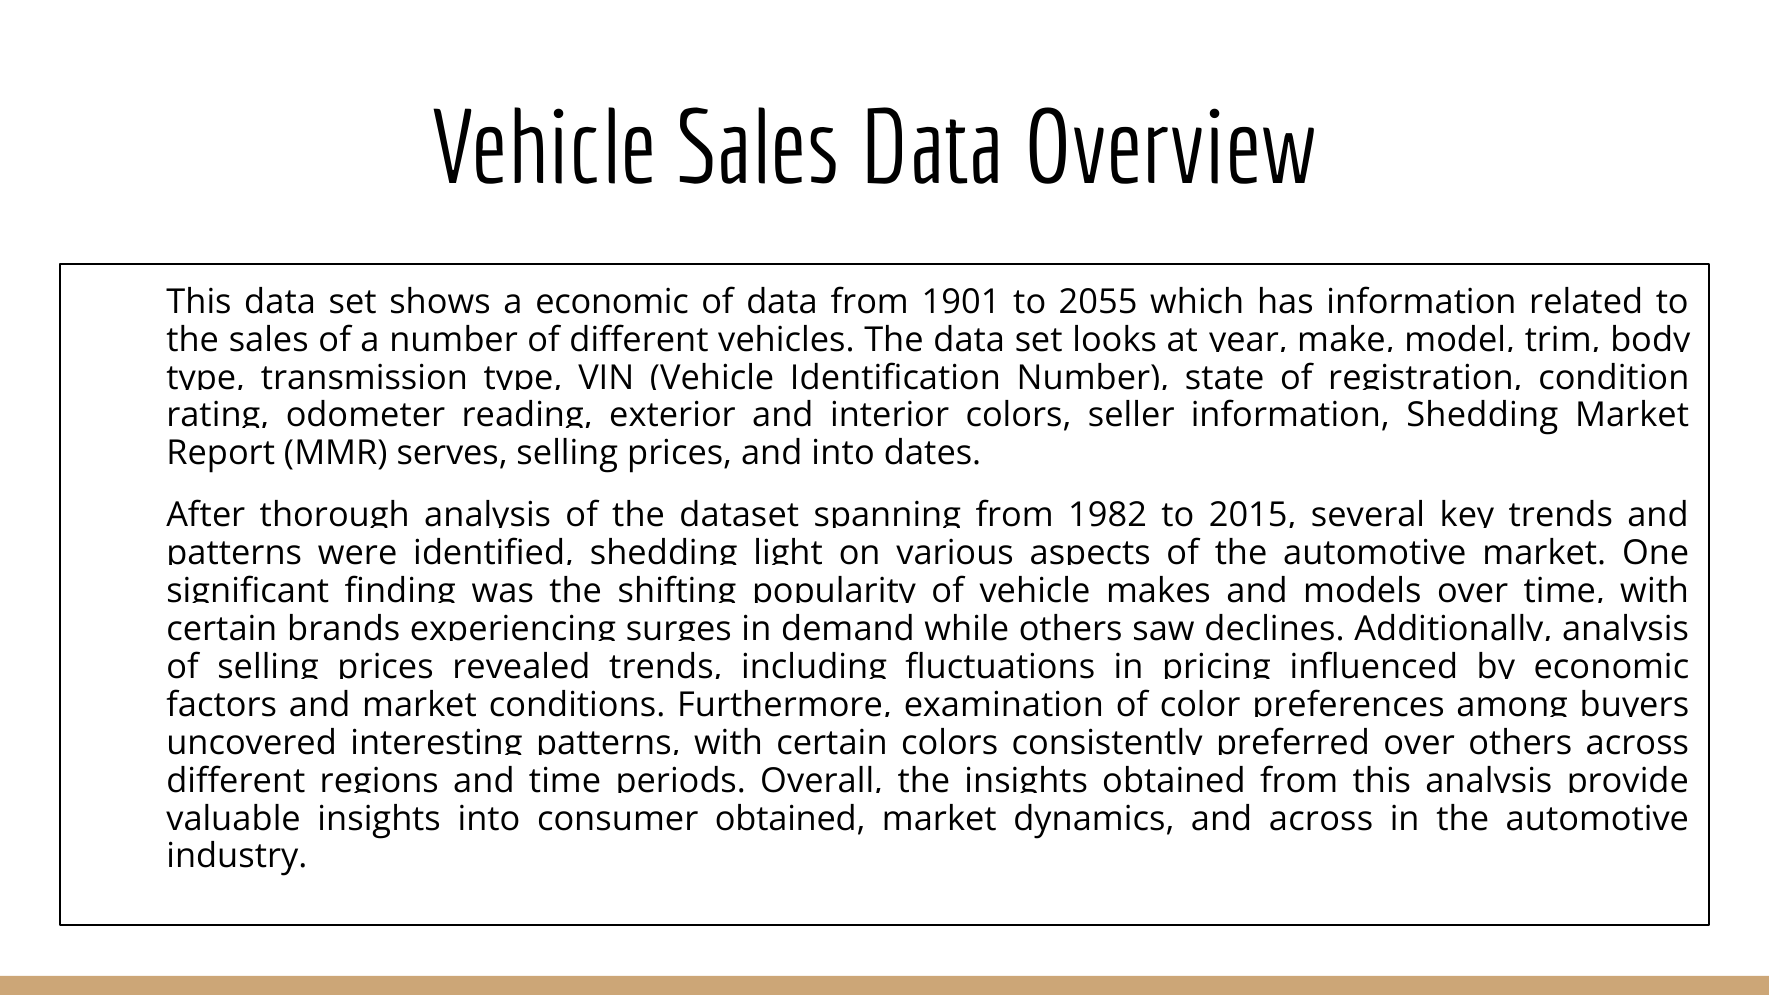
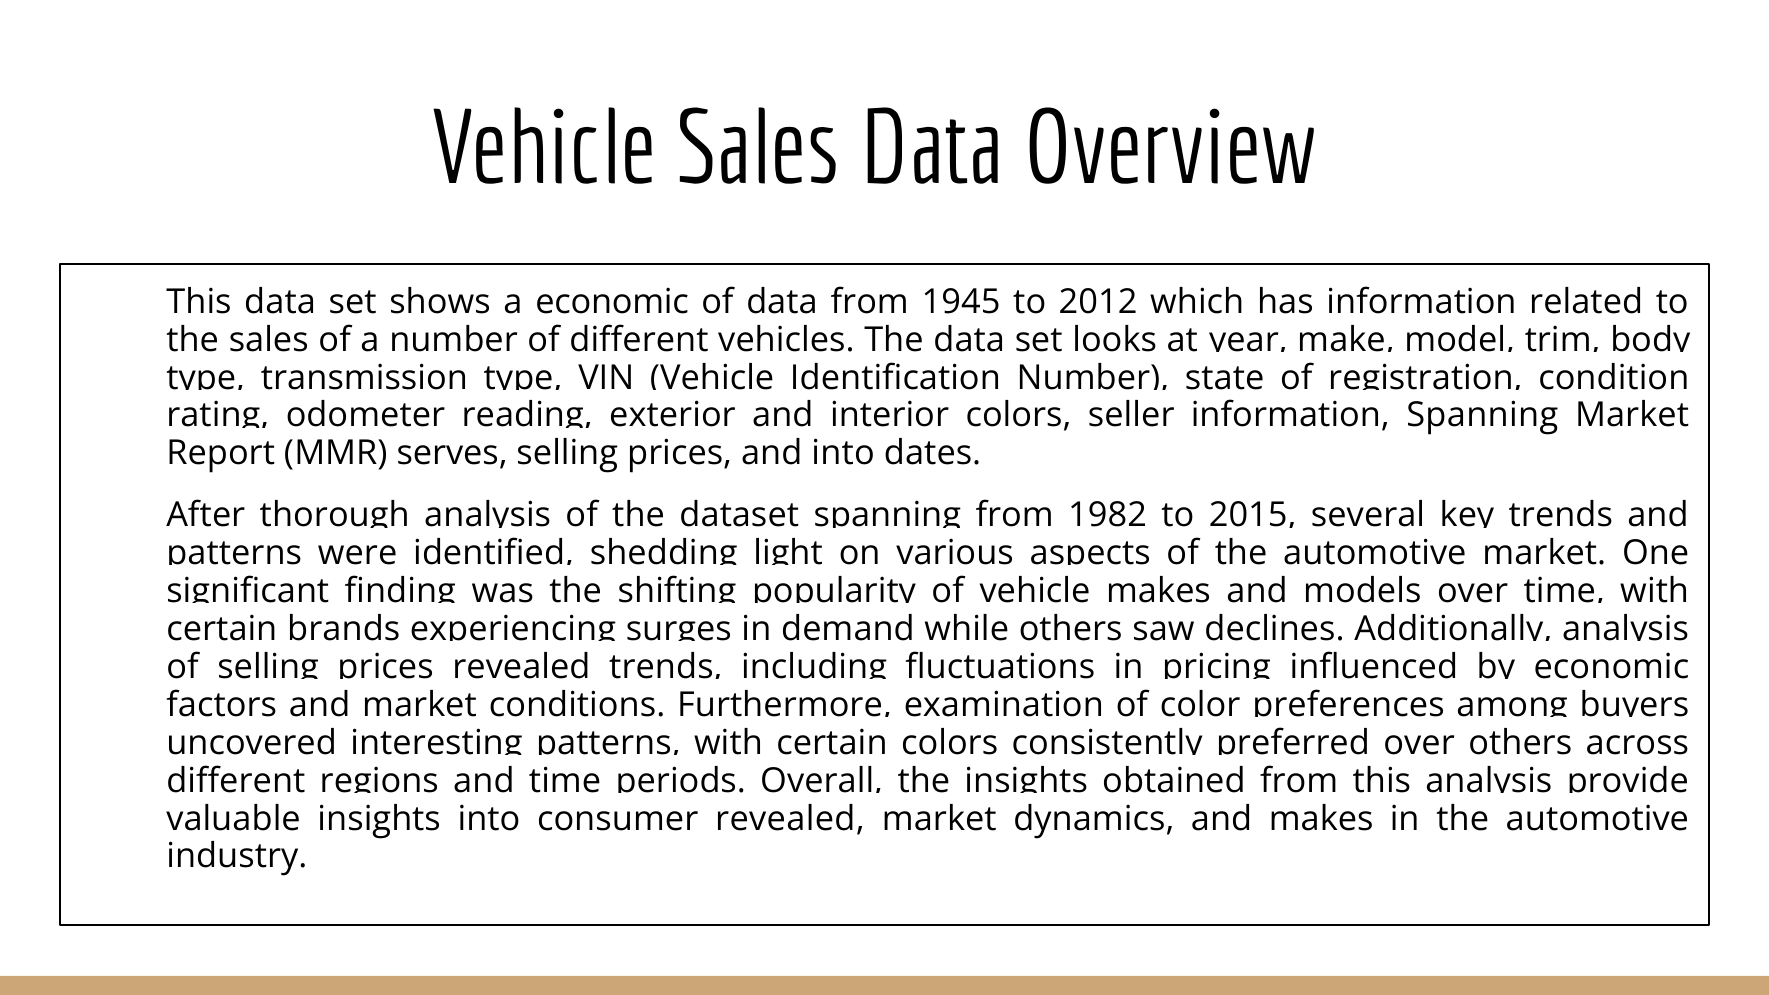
1901: 1901 -> 1945
2055: 2055 -> 2012
information Shedding: Shedding -> Spanning
consumer obtained: obtained -> revealed
and across: across -> makes
